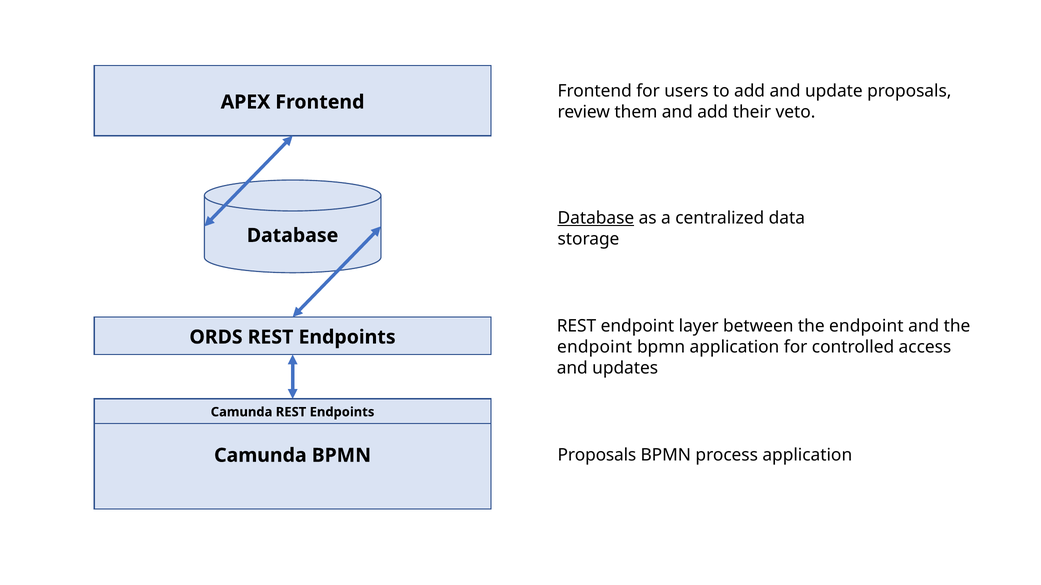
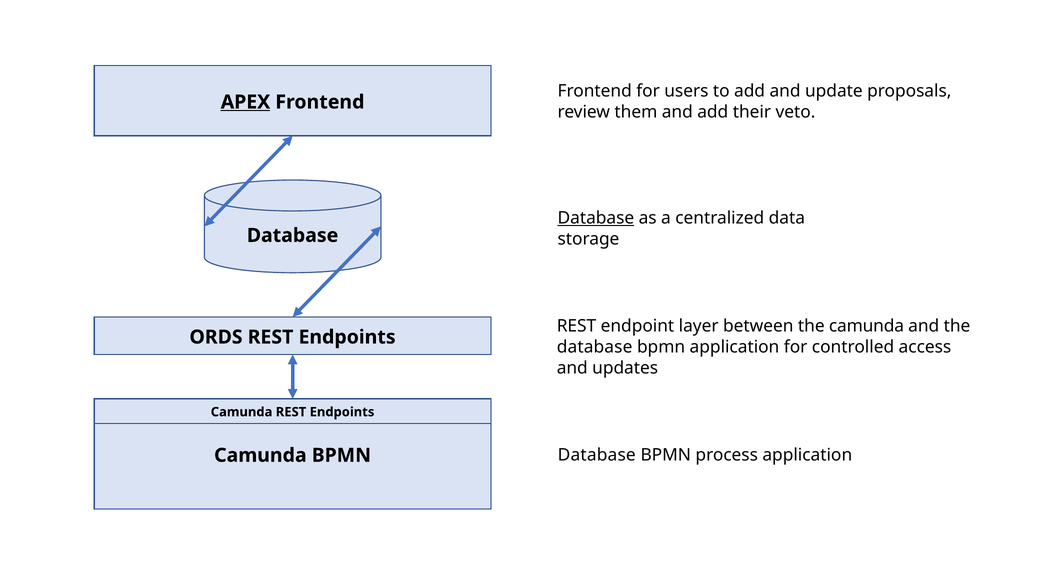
APEX underline: none -> present
between the endpoint: endpoint -> camunda
endpoint at (595, 347): endpoint -> database
Proposals at (597, 455): Proposals -> Database
